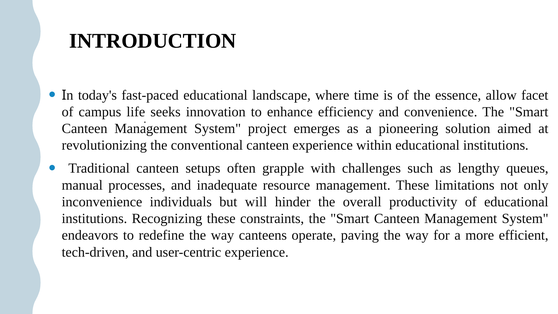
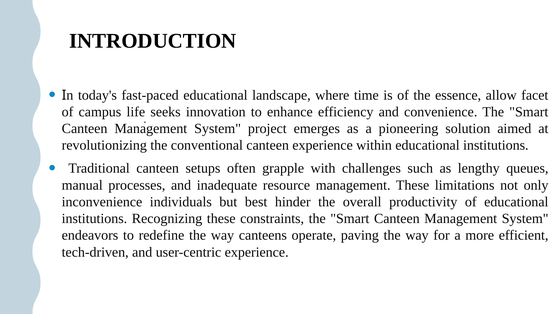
will: will -> best
